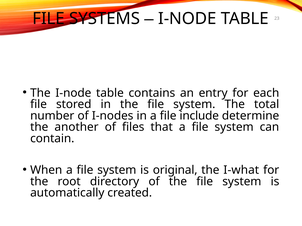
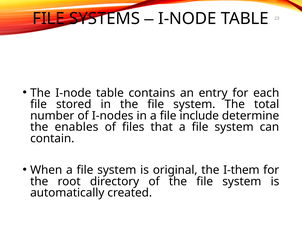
another: another -> enables
I-what: I-what -> I-them
